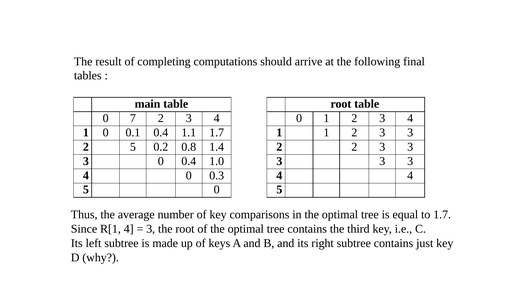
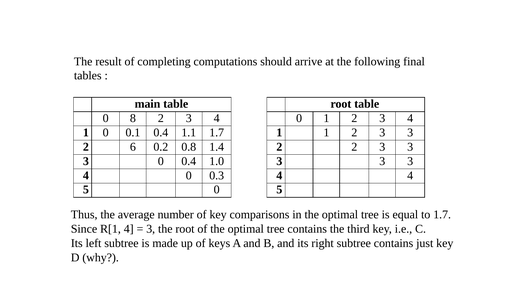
7: 7 -> 8
2 5: 5 -> 6
